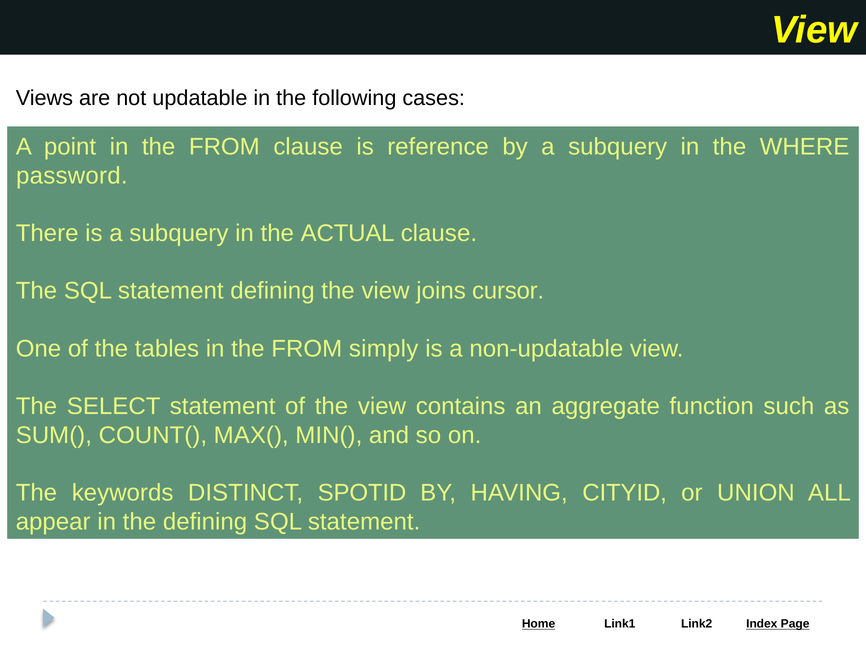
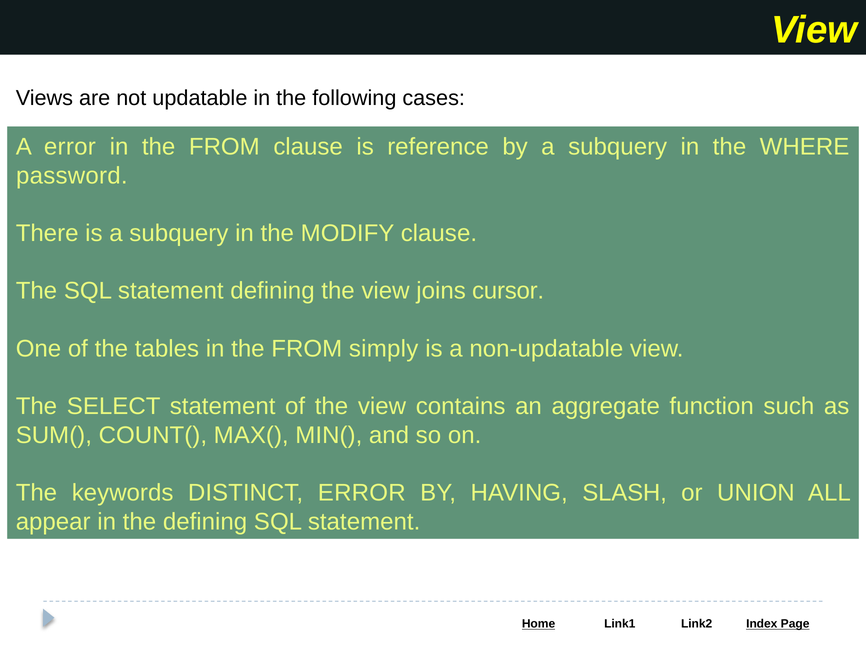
A point: point -> error
ACTUAL: ACTUAL -> MODIFY
DISTINCT SPOTID: SPOTID -> ERROR
CITYID: CITYID -> SLASH
